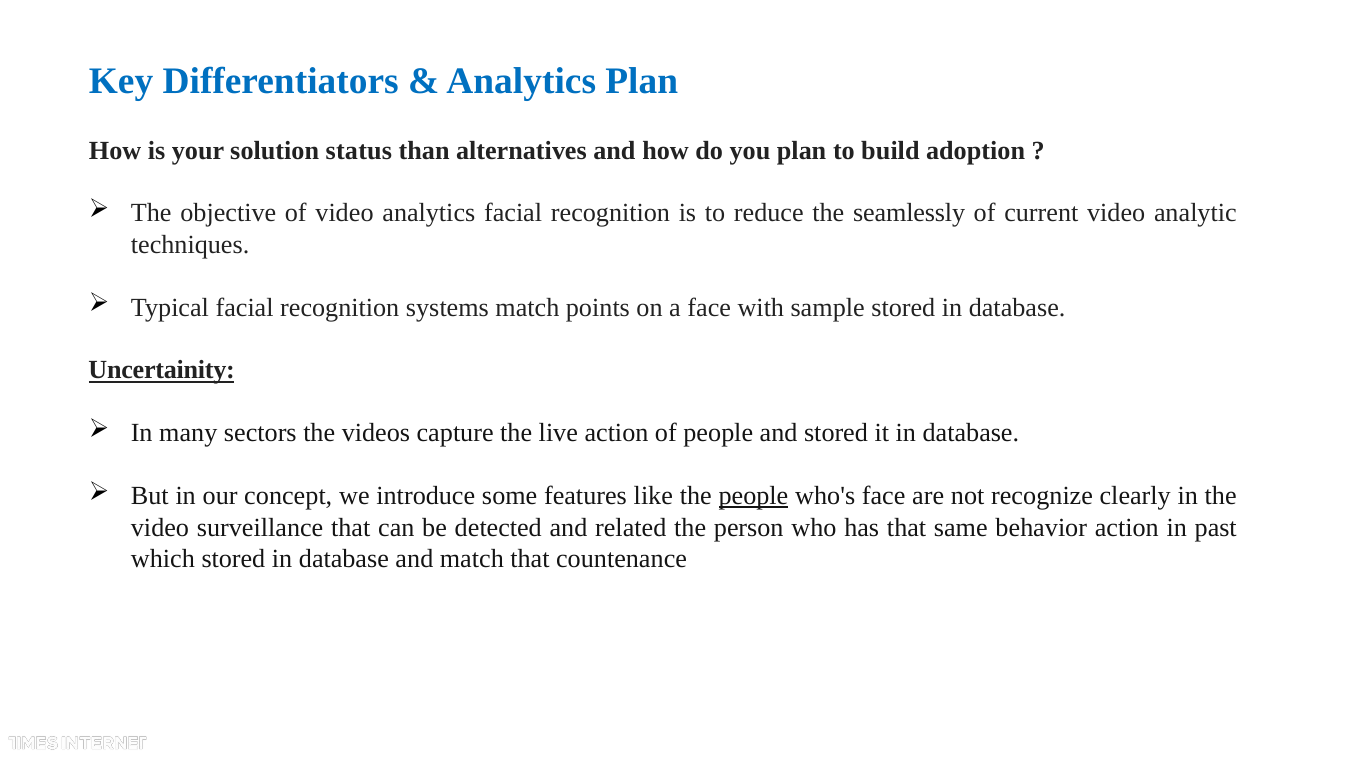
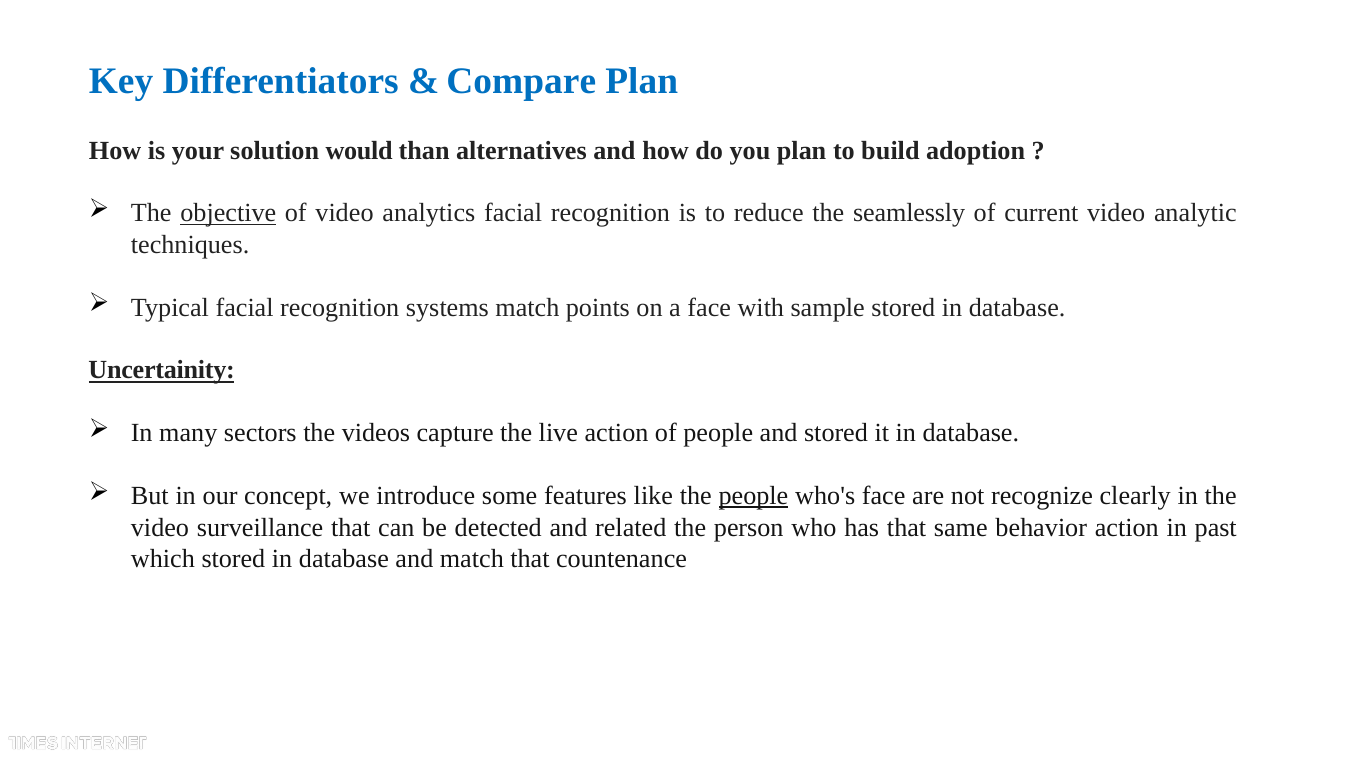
Analytics at (521, 82): Analytics -> Compare
status: status -> would
objective underline: none -> present
